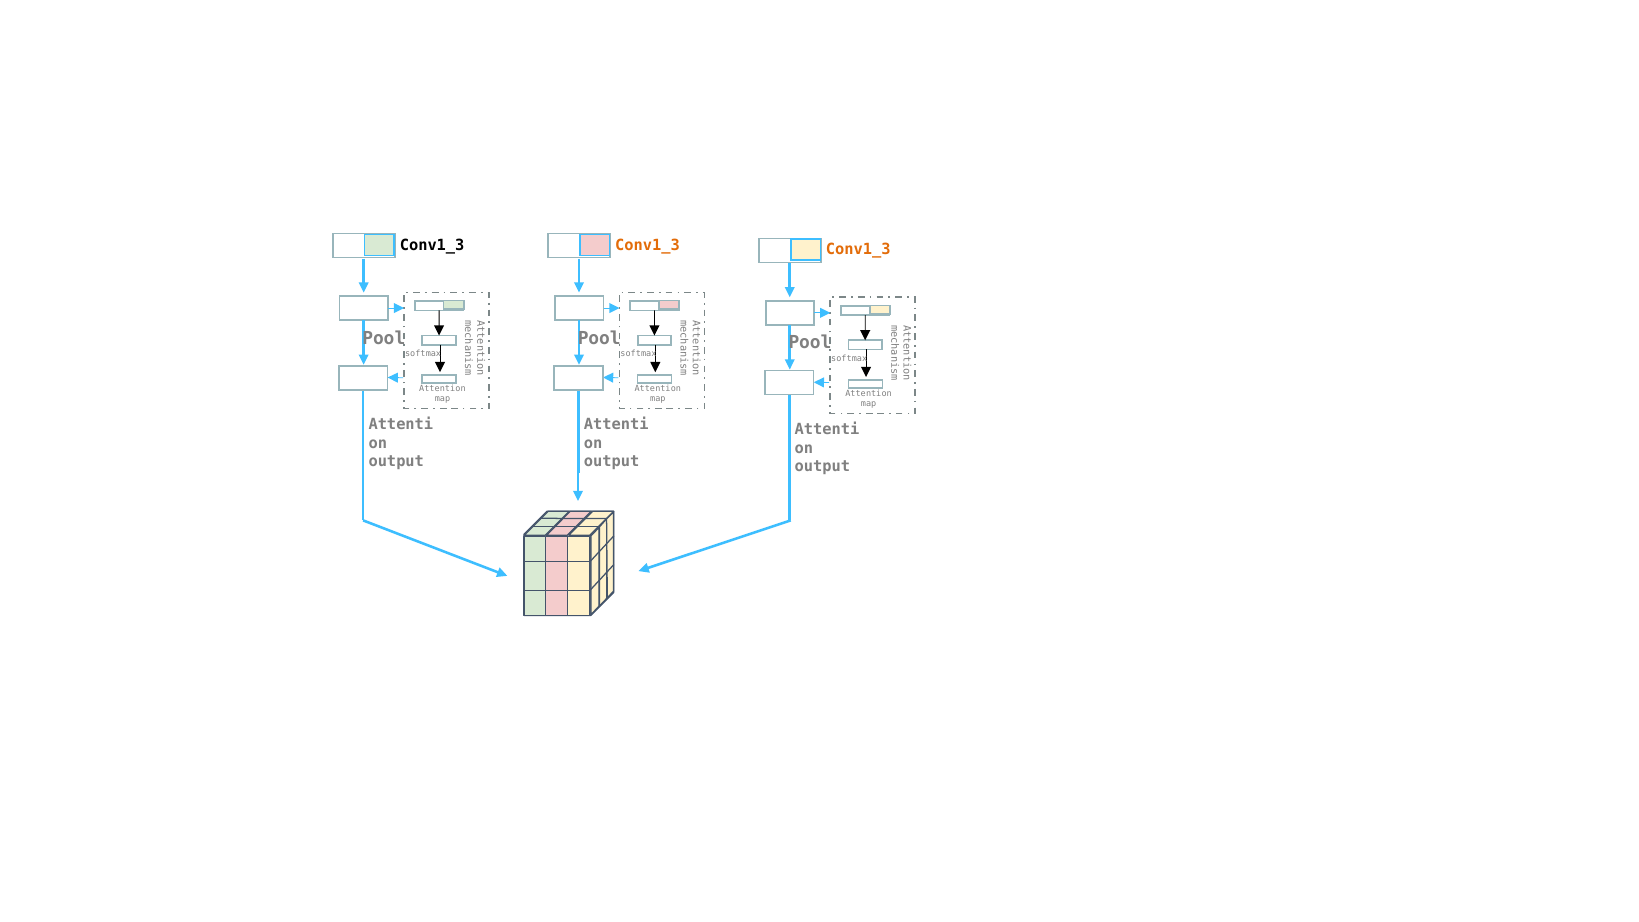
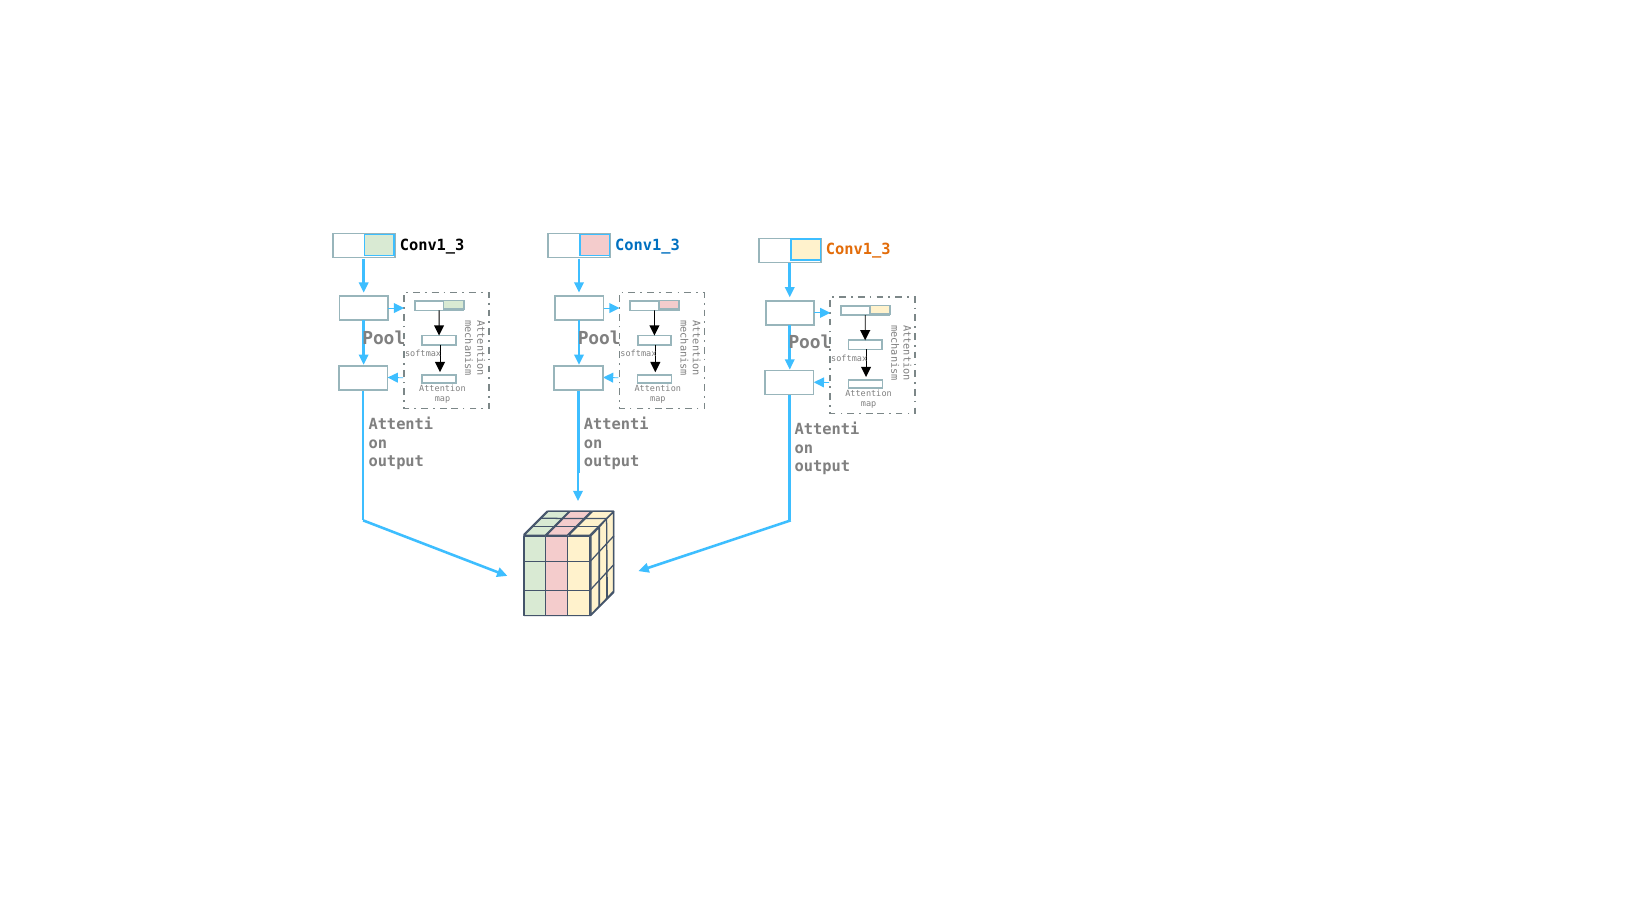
Conv1_3 at (647, 245) colour: orange -> blue
